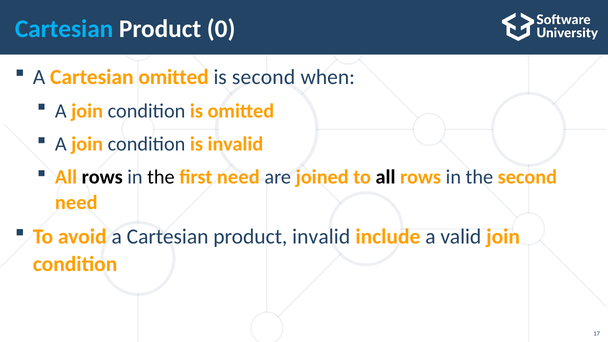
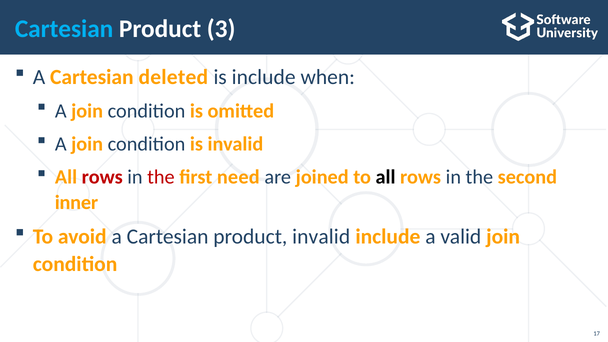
0: 0 -> 3
Cartesian omitted: omitted -> deleted
is second: second -> include
rows at (102, 177) colour: black -> red
the at (161, 177) colour: black -> red
need at (76, 203): need -> inner
